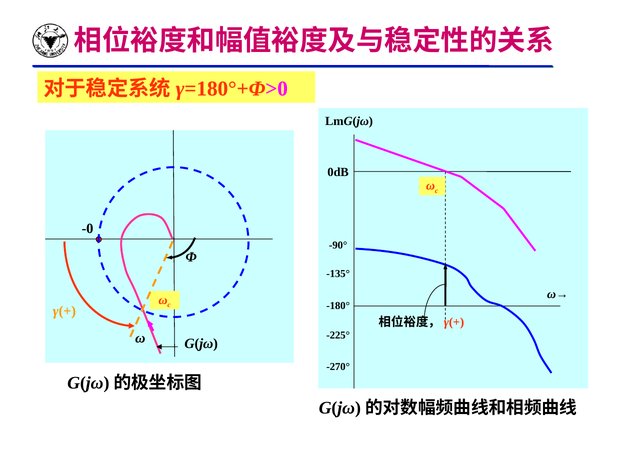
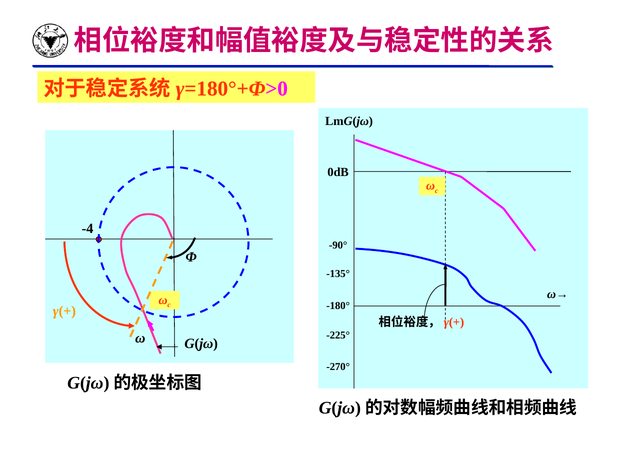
-0: -0 -> -4
